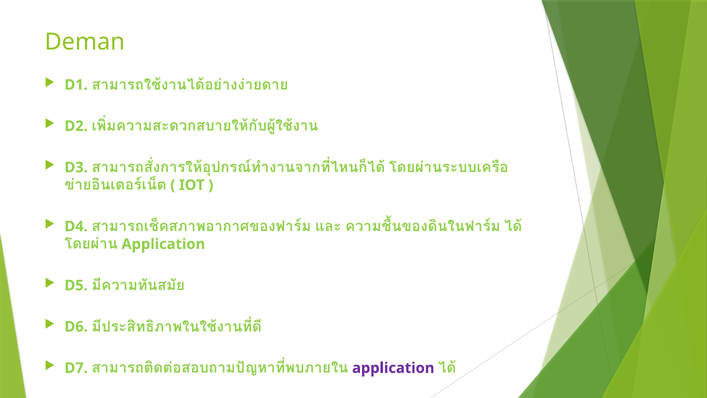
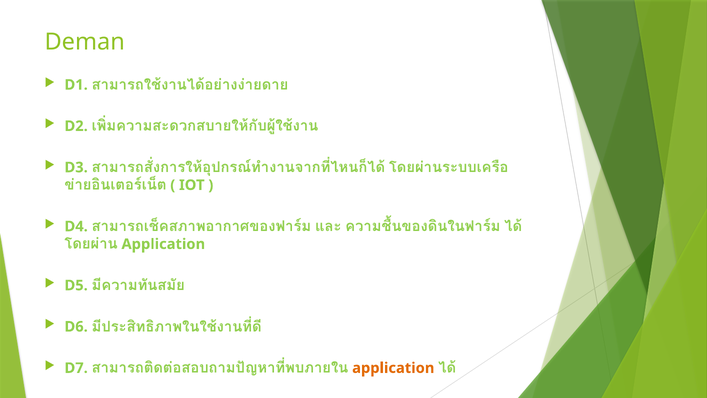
application at (393, 368) colour: purple -> orange
